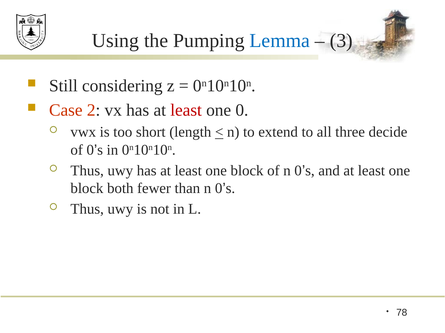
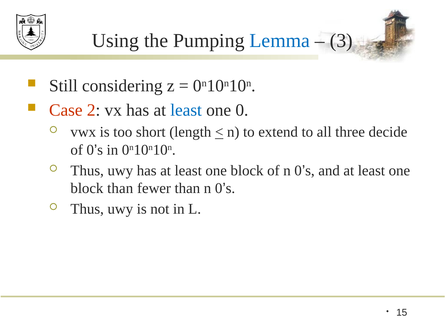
least at (186, 110) colour: red -> blue
block both: both -> than
78: 78 -> 15
